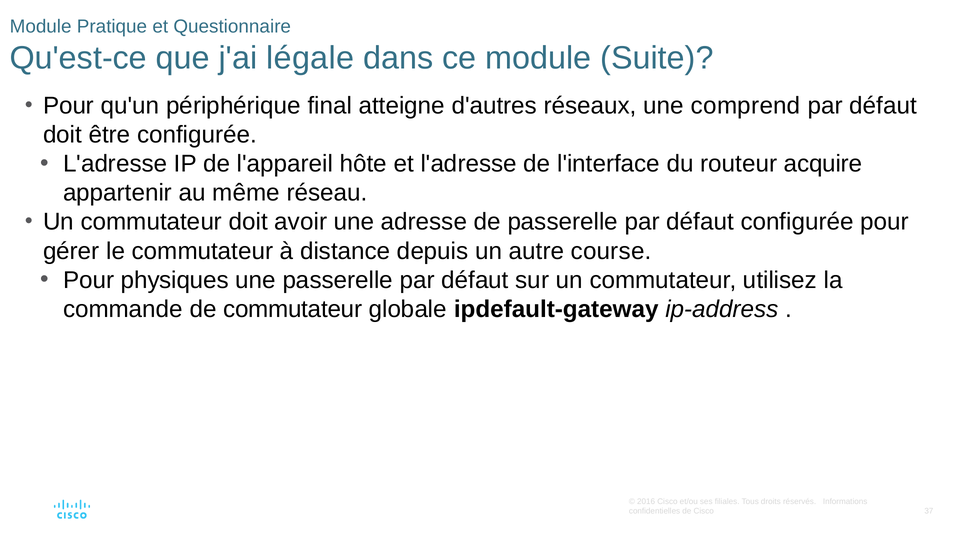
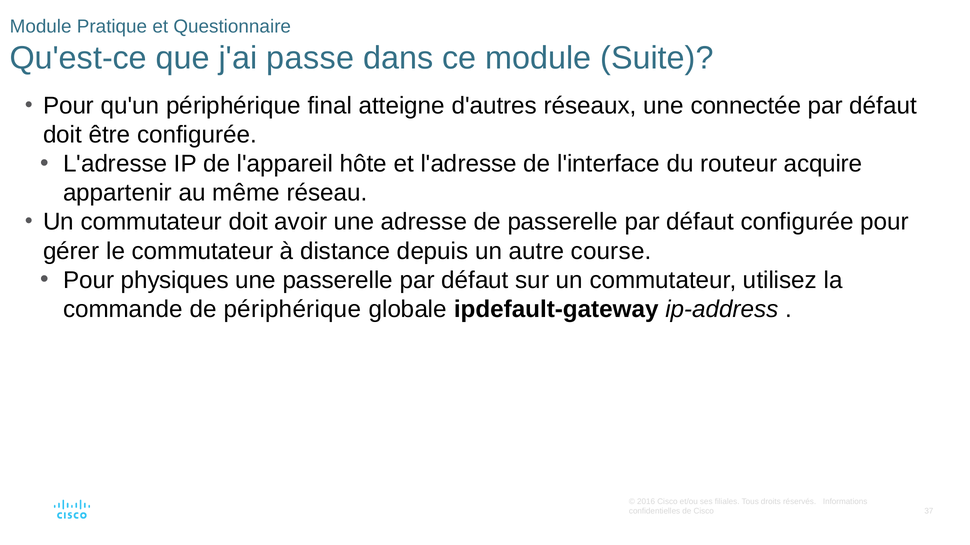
légale: légale -> passe
comprend: comprend -> connectée
de commutateur: commutateur -> périphérique
